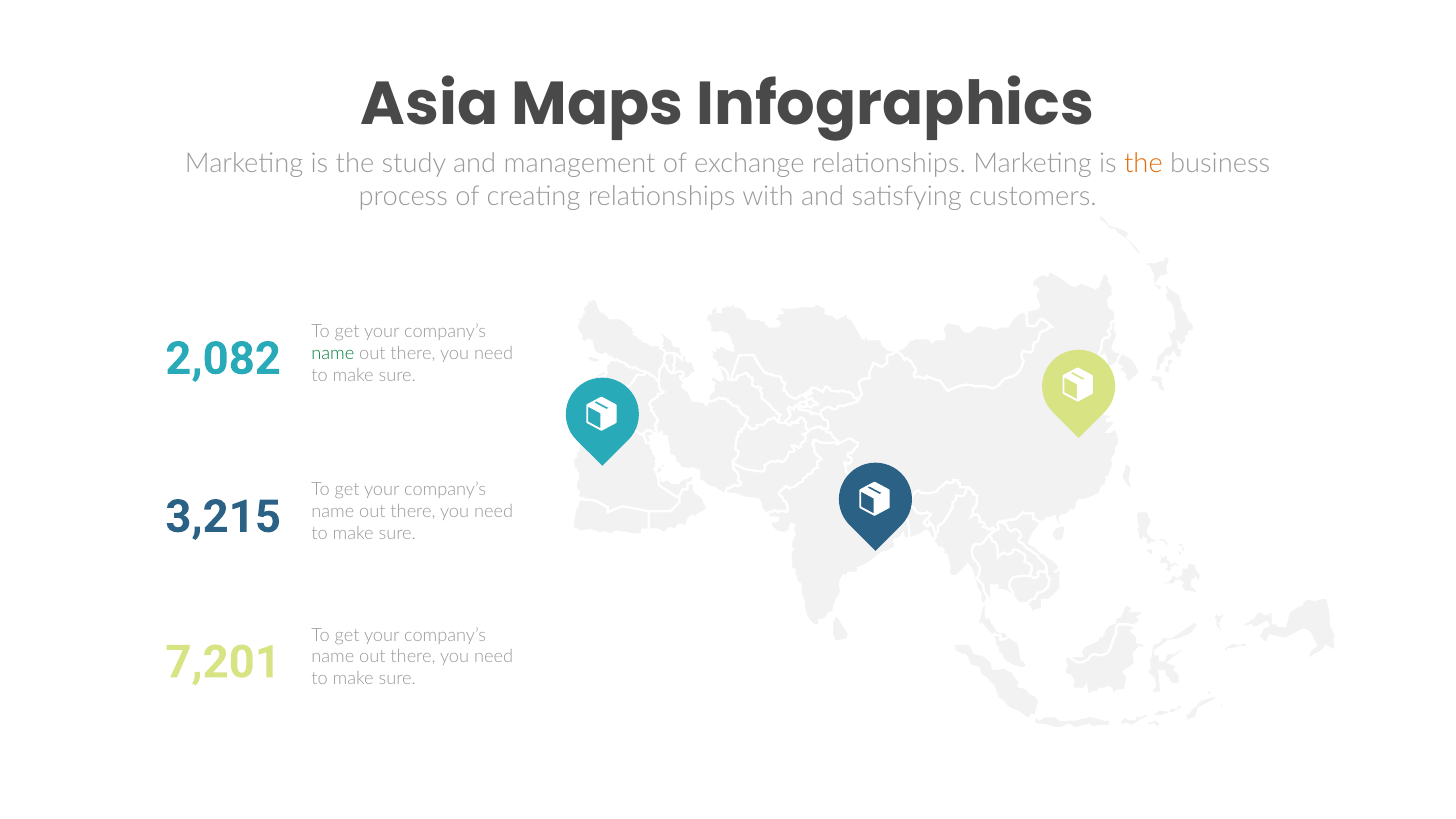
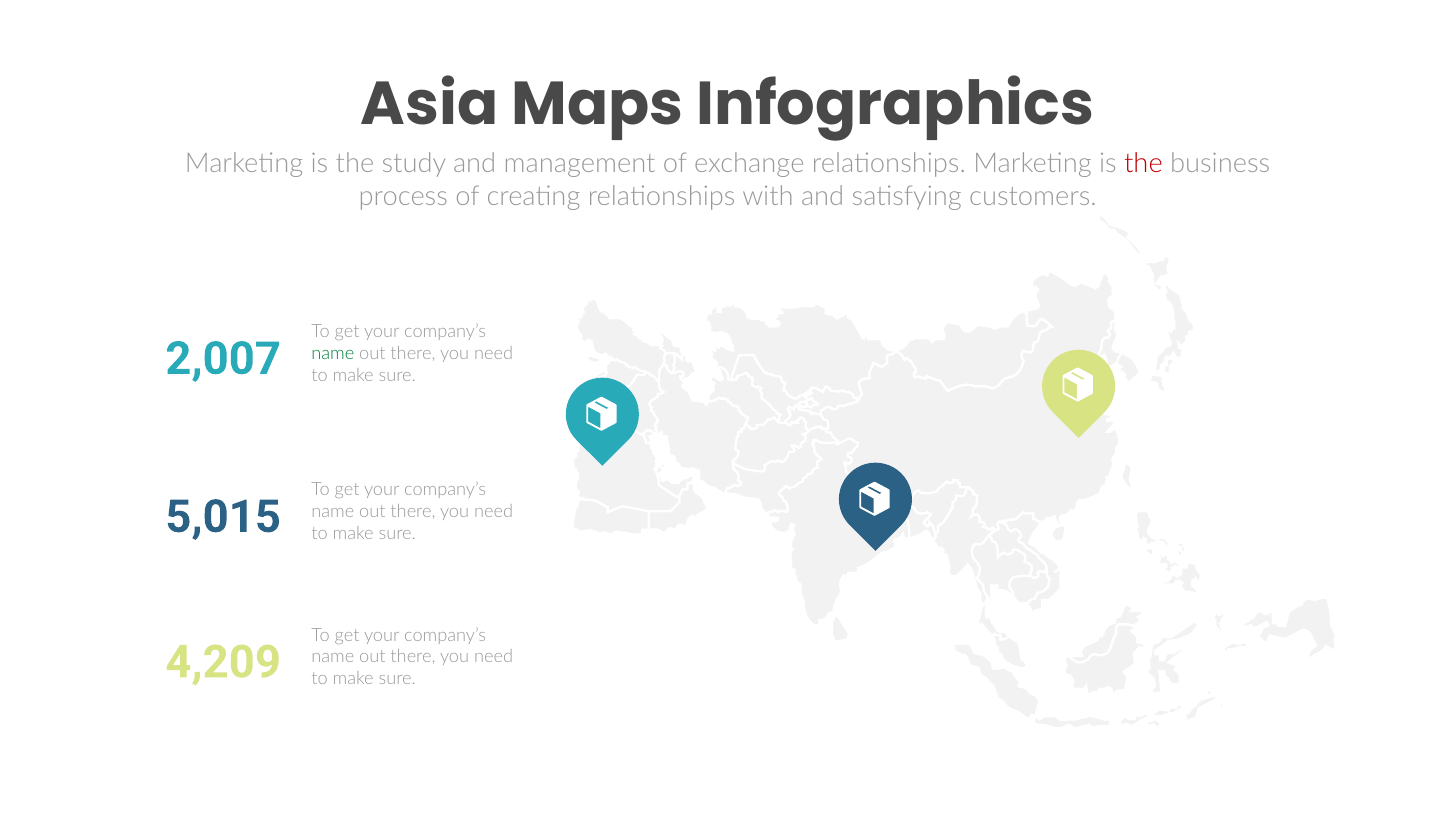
the at (1143, 163) colour: orange -> red
2,082: 2,082 -> 2,007
3,215: 3,215 -> 5,015
7,201: 7,201 -> 4,209
